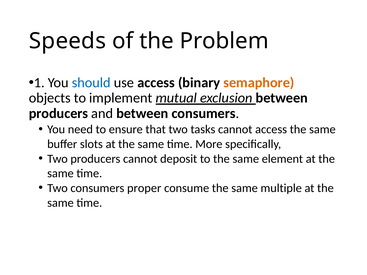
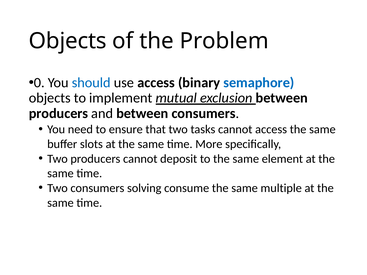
Speeds at (67, 41): Speeds -> Objects
1: 1 -> 0
semaphore colour: orange -> blue
proper: proper -> solving
